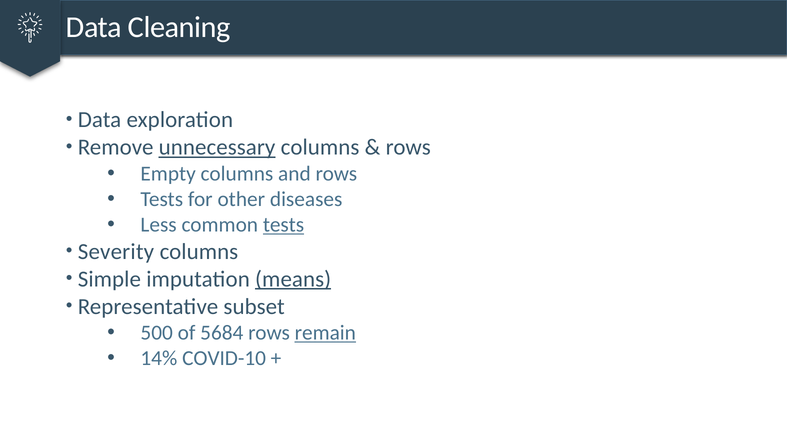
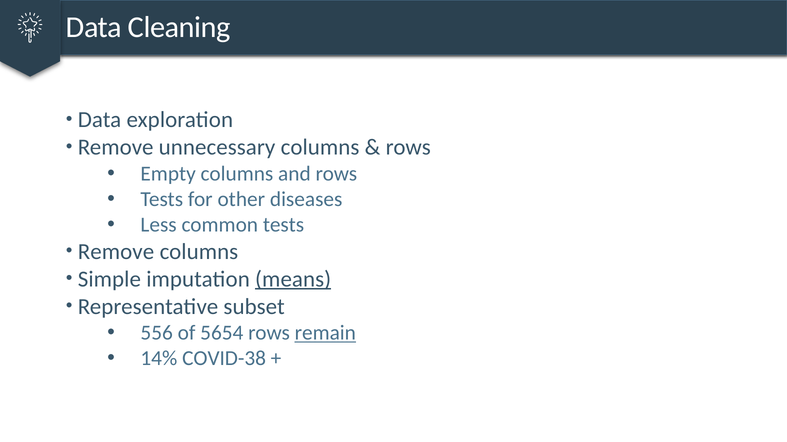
unnecessary underline: present -> none
tests at (283, 225) underline: present -> none
Severity at (116, 252): Severity -> Remove
500: 500 -> 556
5684: 5684 -> 5654
COVID-10: COVID-10 -> COVID-38
